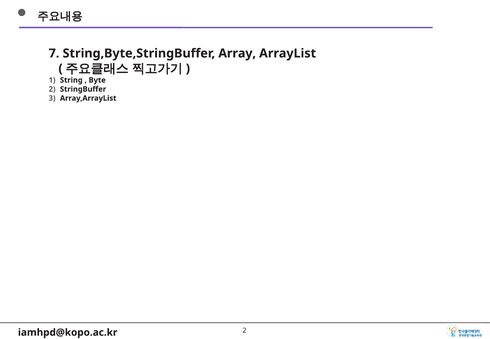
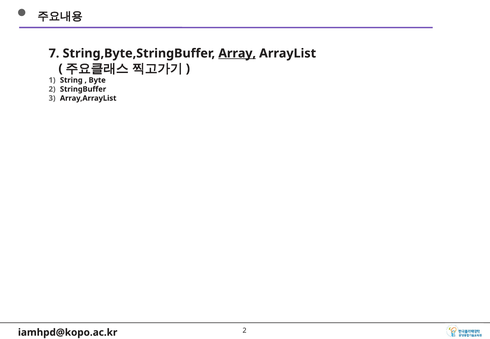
Array underline: none -> present
